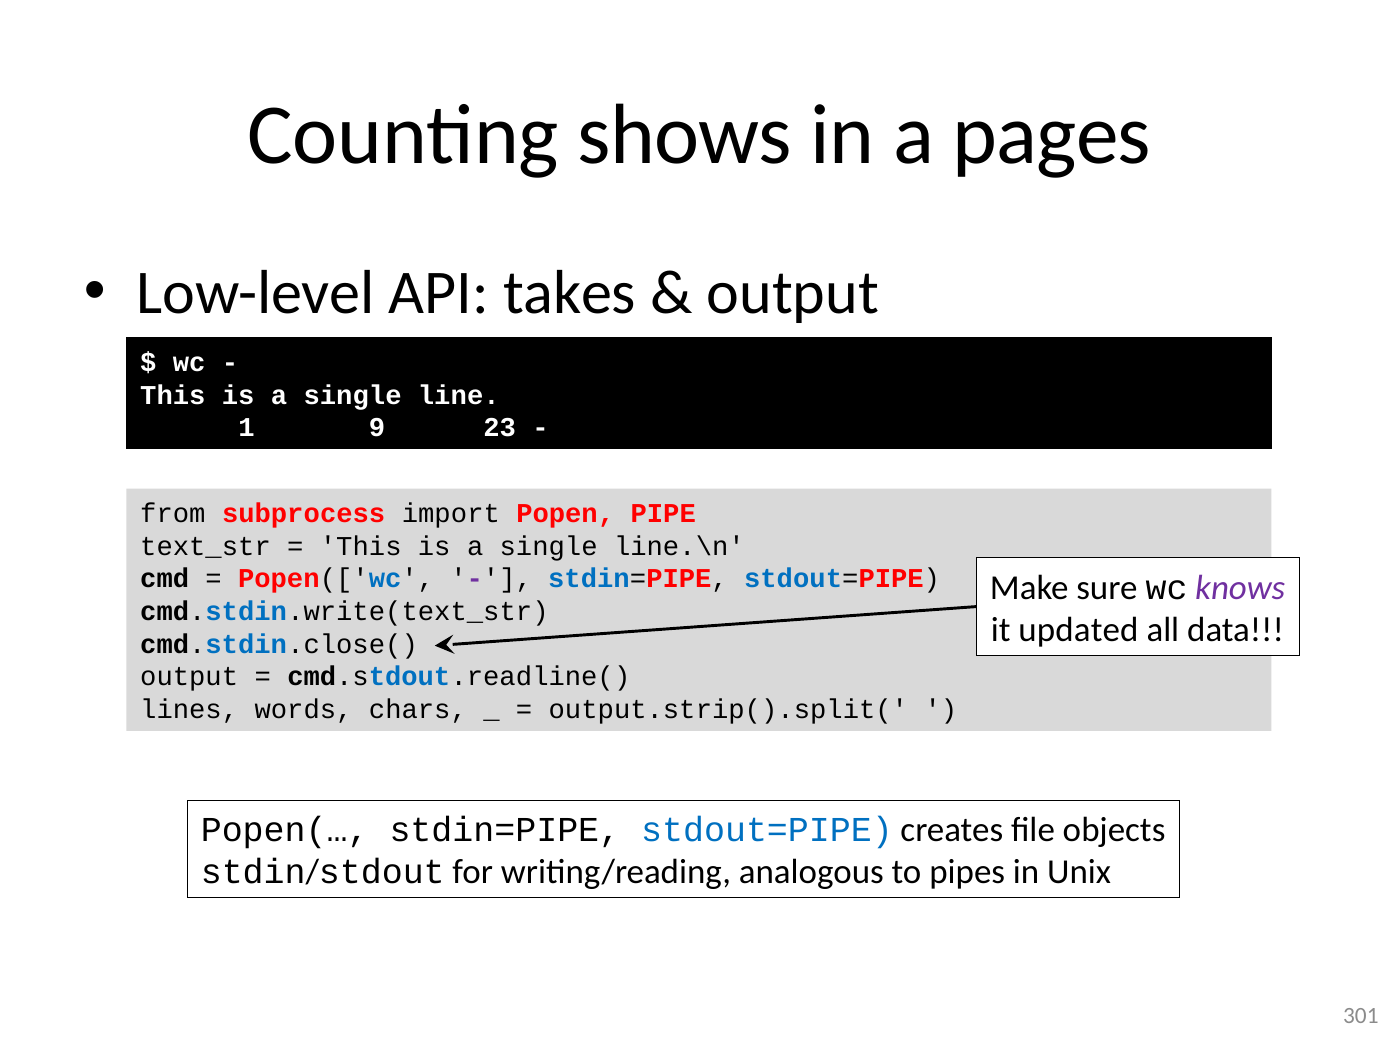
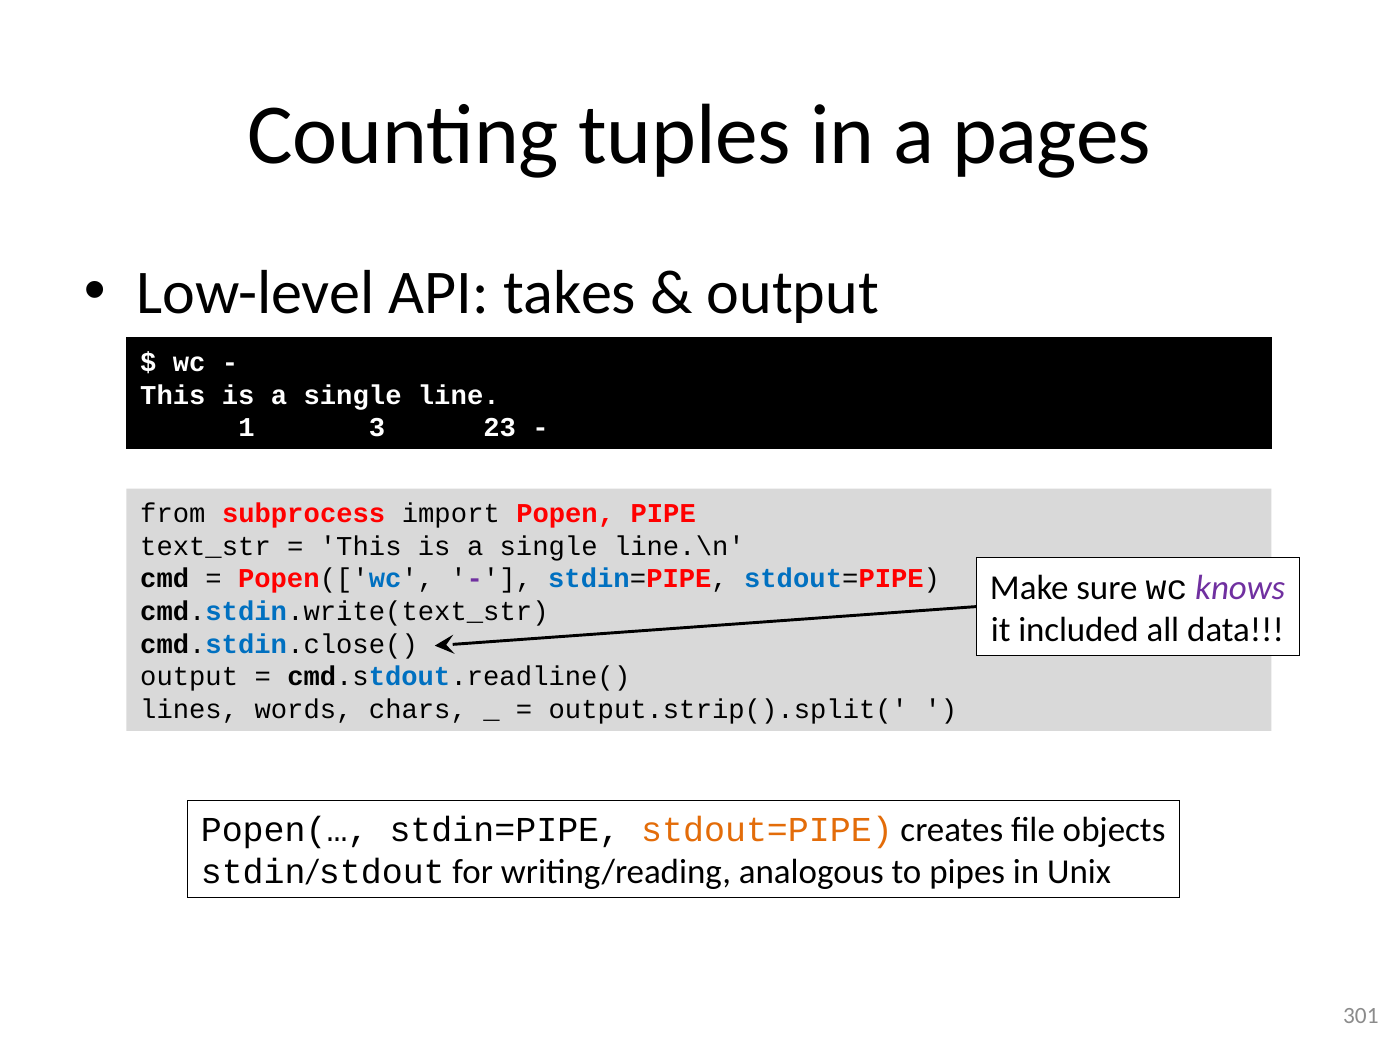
shows: shows -> tuples
9: 9 -> 3
updated: updated -> included
stdout=PIPE at (767, 830) colour: blue -> orange
